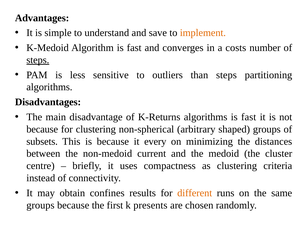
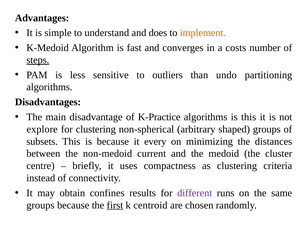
save: save -> does
than steps: steps -> undo
K-Returns: K-Returns -> K-Practice
algorithms is fast: fast -> this
because at (42, 129): because -> explore
different colour: orange -> purple
first underline: none -> present
presents: presents -> centroid
